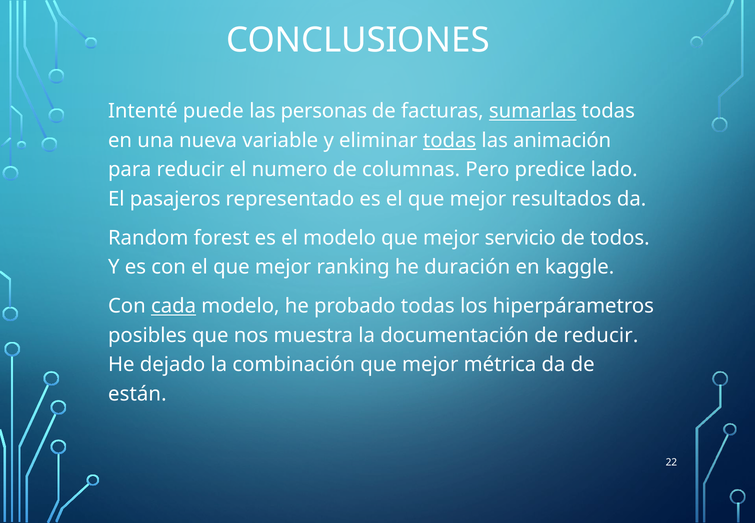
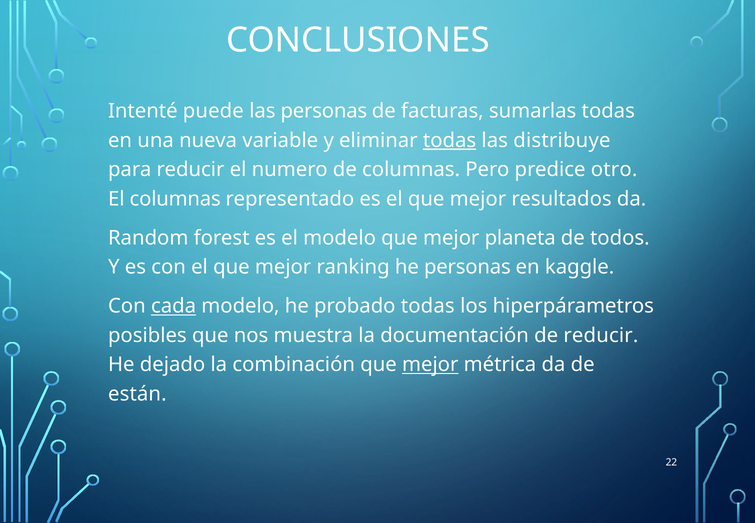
sumarlas underline: present -> none
animación: animación -> distribuye
lado: lado -> otro
El pasajeros: pasajeros -> columnas
servicio: servicio -> planeta
he duración: duración -> personas
mejor at (430, 365) underline: none -> present
